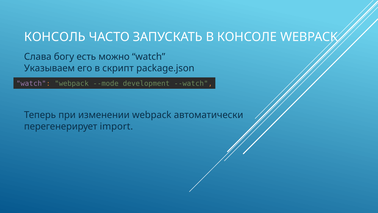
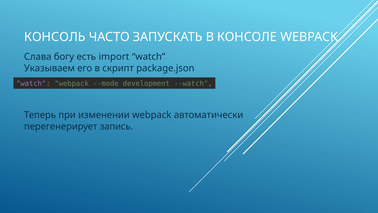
можно: можно -> import
import: import -> запись
